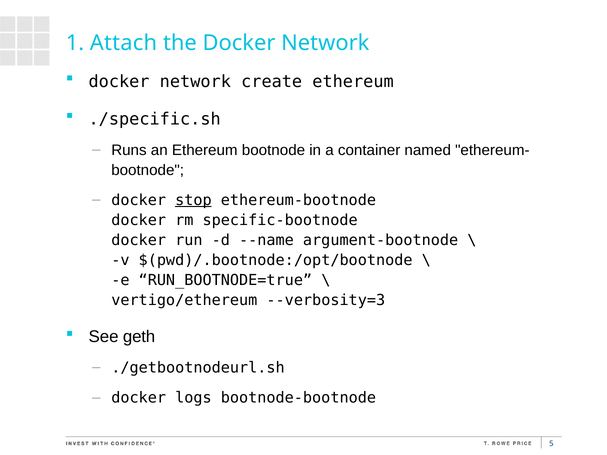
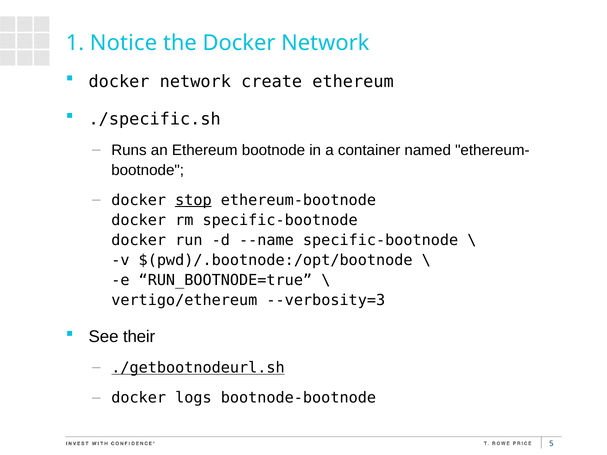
Attach: Attach -> Notice
--name argument-bootnode: argument-bootnode -> specific-bootnode
geth: geth -> their
./getbootnodeurl.sh underline: none -> present
